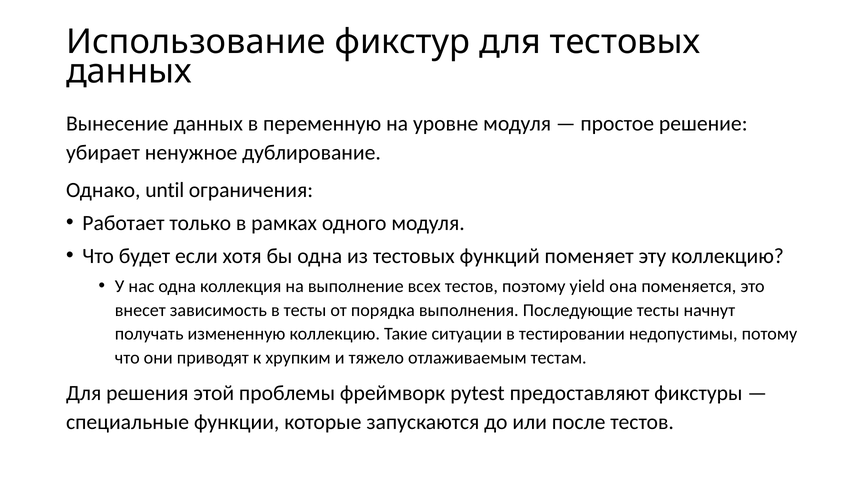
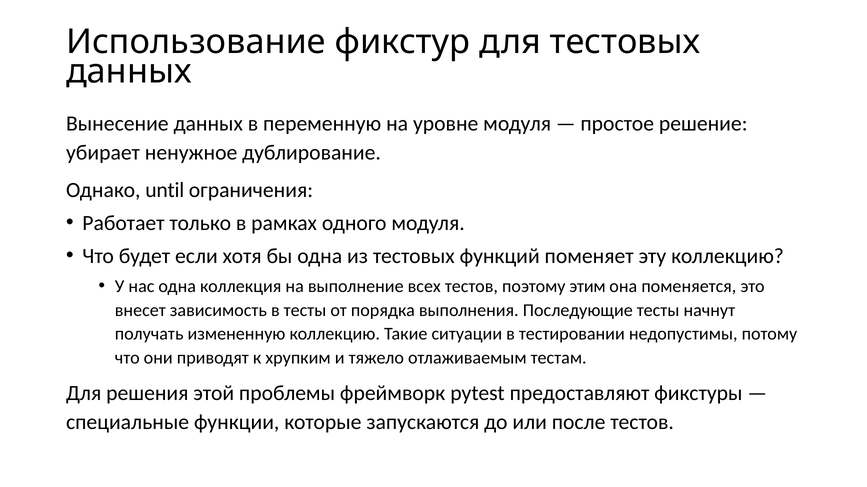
yield: yield -> этим
